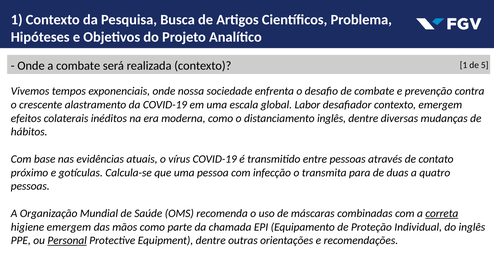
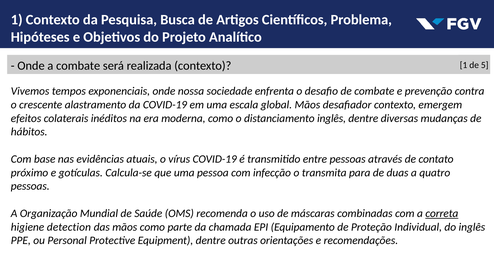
global Labor: Labor -> Mãos
higiene emergem: emergem -> detection
Personal underline: present -> none
